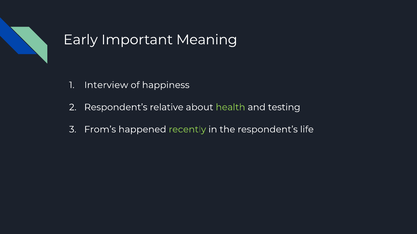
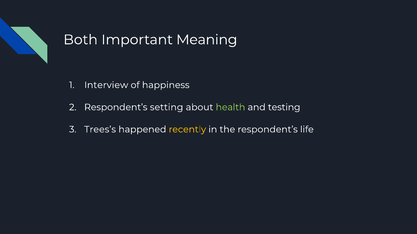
Early: Early -> Both
relative: relative -> setting
From’s: From’s -> Trees’s
recently colour: light green -> yellow
